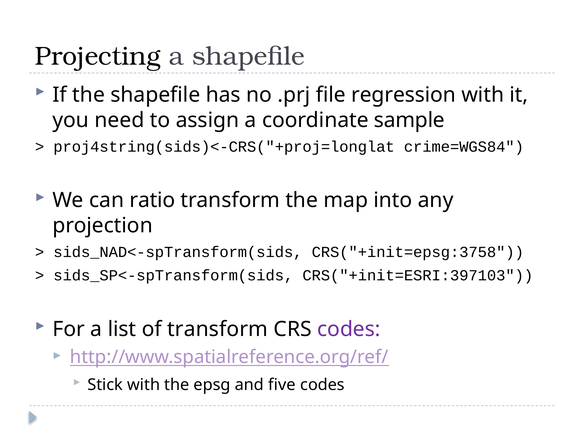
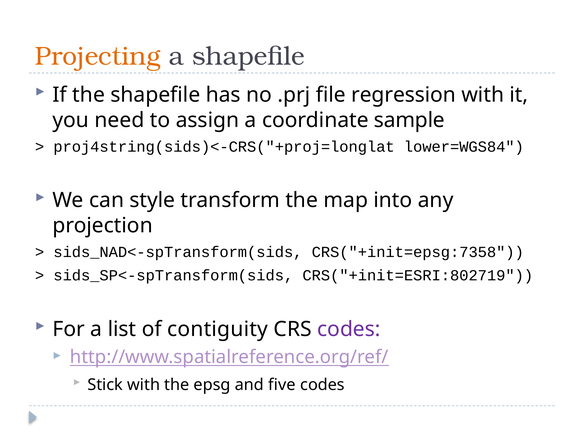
Projecting colour: black -> orange
crime=WGS84: crime=WGS84 -> lower=WGS84
ratio: ratio -> style
CRS("+init=epsg:3758: CRS("+init=epsg:3758 -> CRS("+init=epsg:7358
CRS("+init=ESRI:397103: CRS("+init=ESRI:397103 -> CRS("+init=ESRI:802719
of transform: transform -> contiguity
